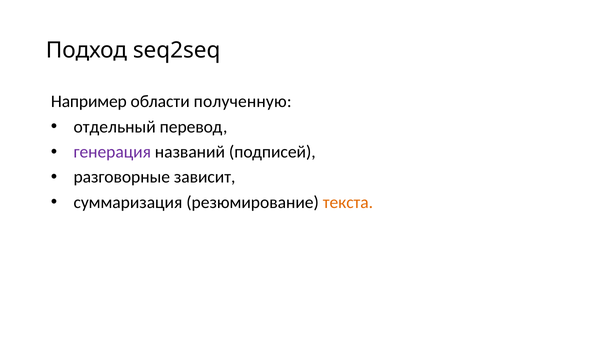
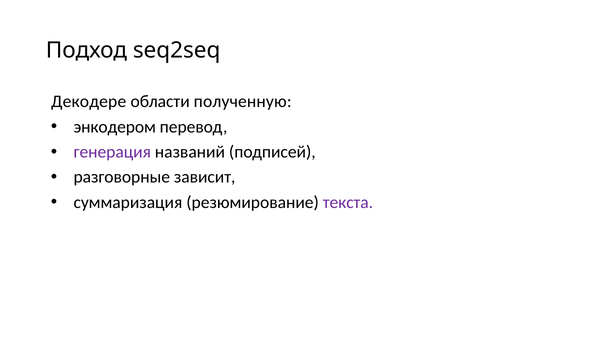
Например: Например -> Декодере
отдельный: отдельный -> энкодером
текста colour: orange -> purple
